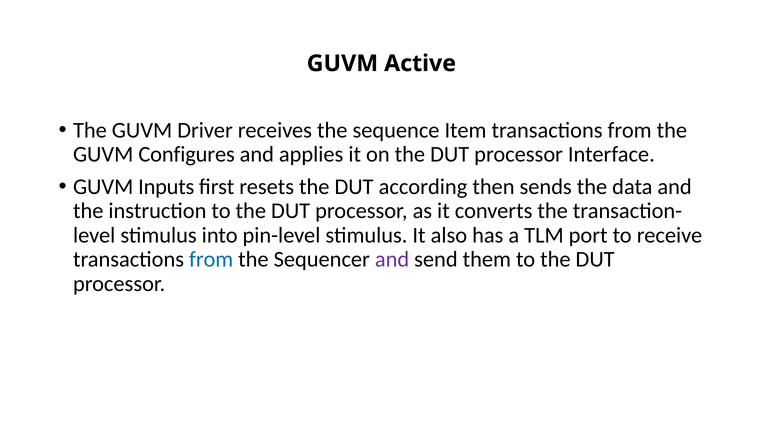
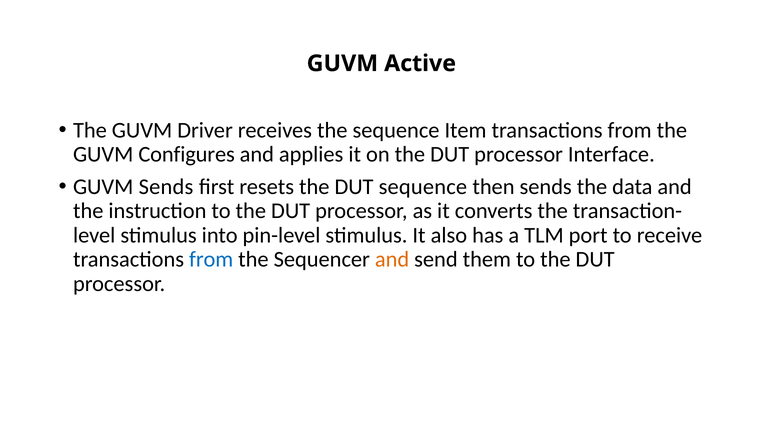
GUVM Inputs: Inputs -> Sends
DUT according: according -> sequence
and at (392, 259) colour: purple -> orange
